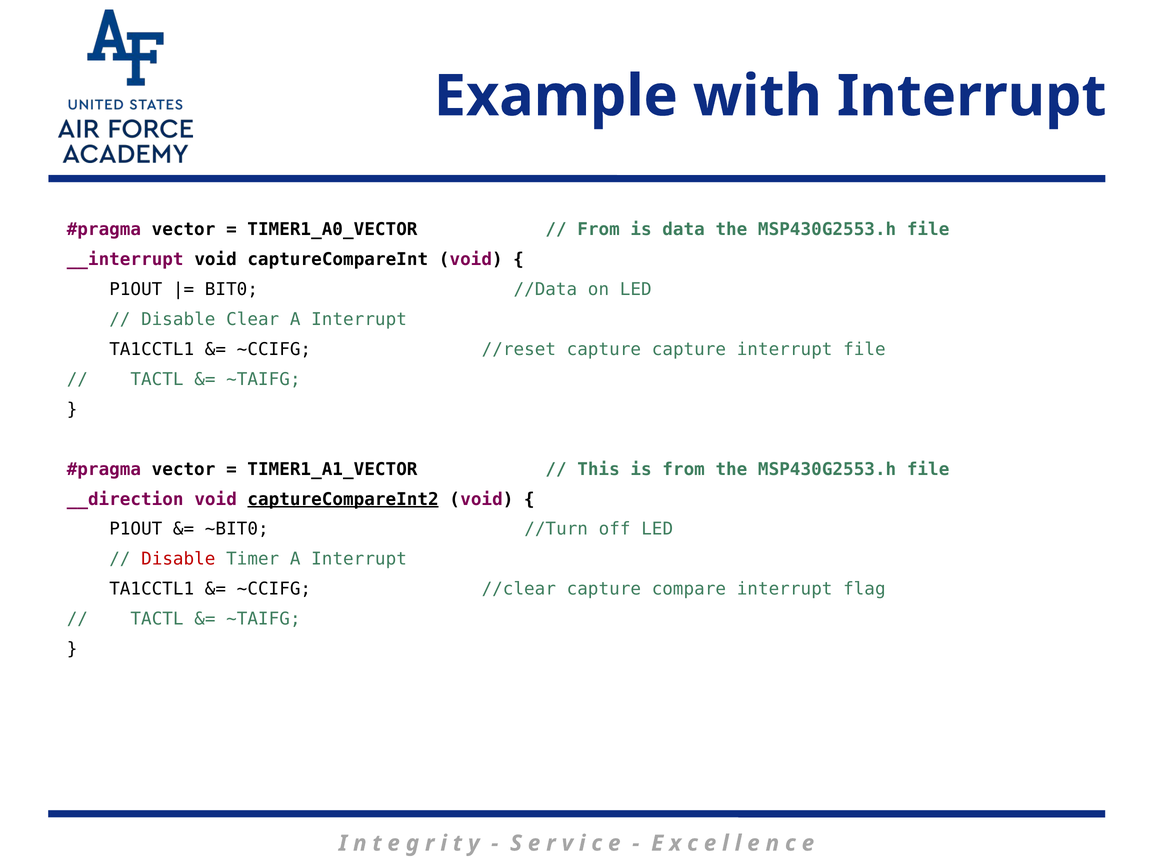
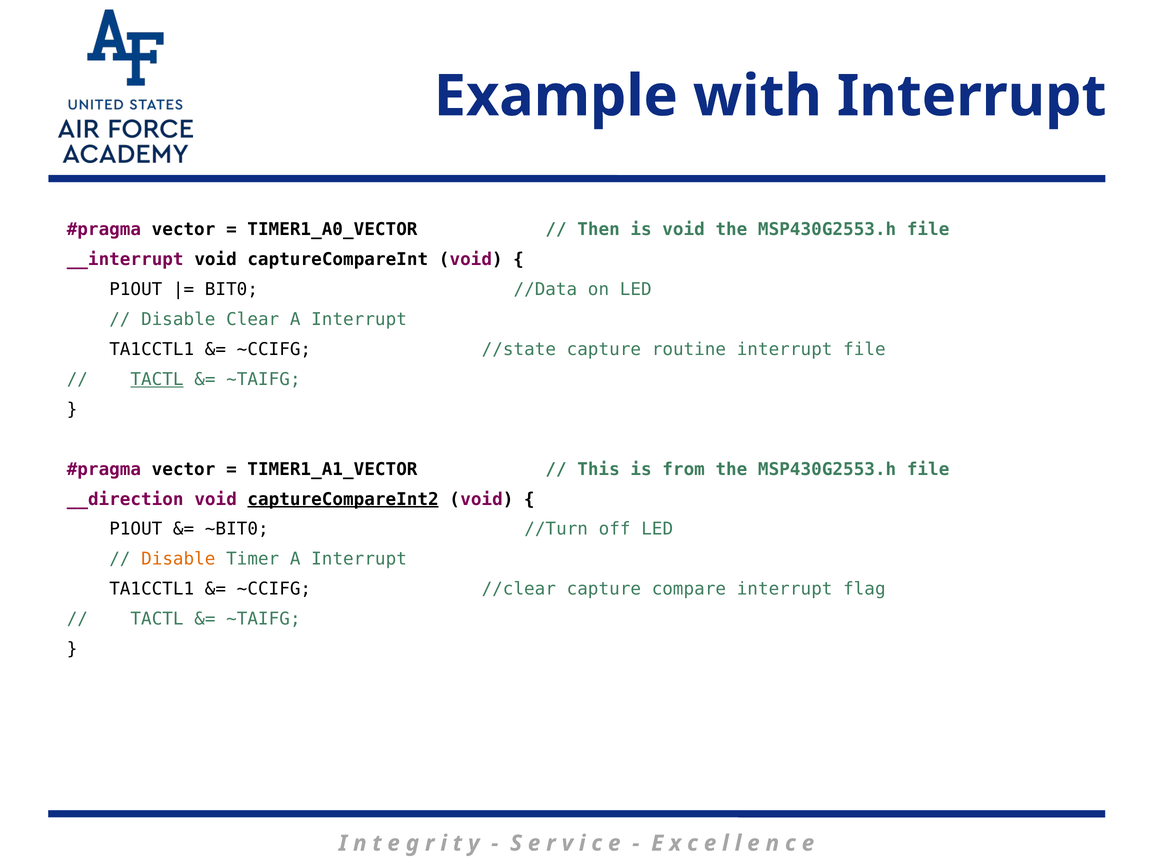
From at (599, 229): From -> Then
is data: data -> void
//reset: //reset -> //state
capture capture: capture -> routine
TACTL at (157, 379) underline: none -> present
Disable at (178, 559) colour: red -> orange
